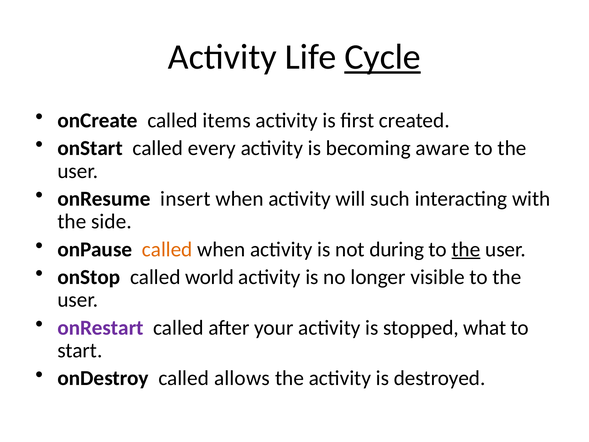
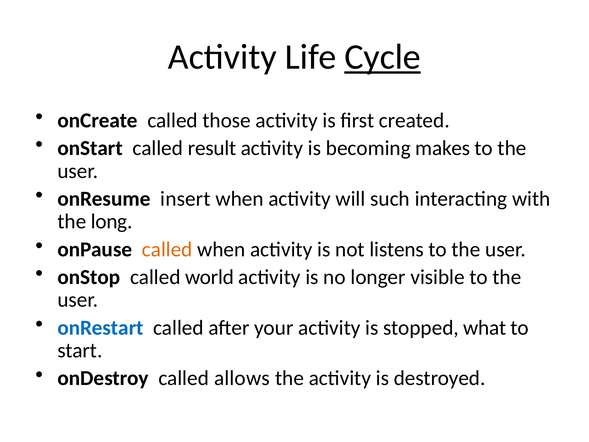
items: items -> those
every: every -> result
aware: aware -> makes
side: side -> long
during: during -> listens
the at (466, 249) underline: present -> none
onRestart colour: purple -> blue
